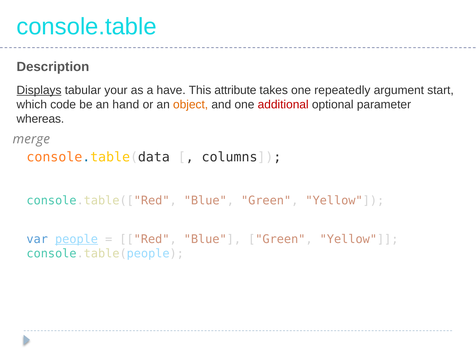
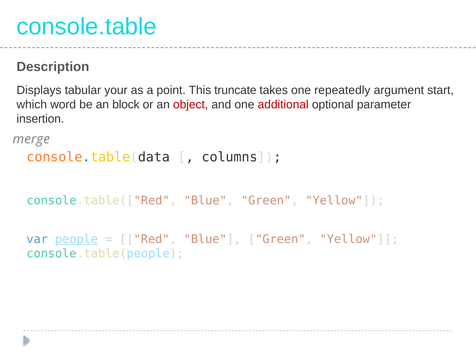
Displays underline: present -> none
have: have -> point
attribute: attribute -> truncate
code: code -> word
hand: hand -> block
object colour: orange -> red
whereas: whereas -> insertion
